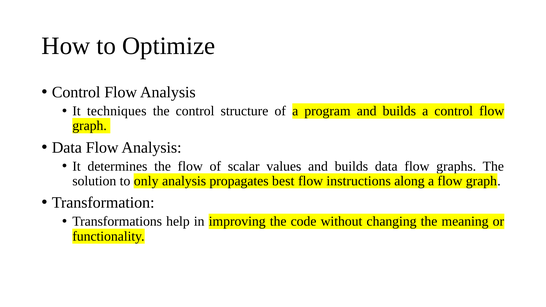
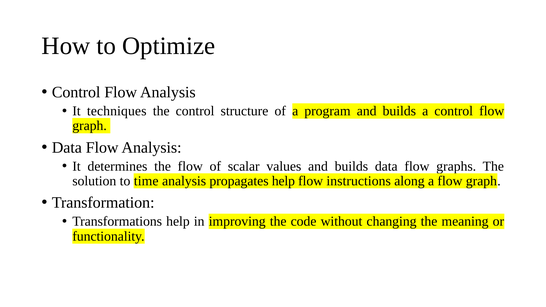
only: only -> time
propagates best: best -> help
